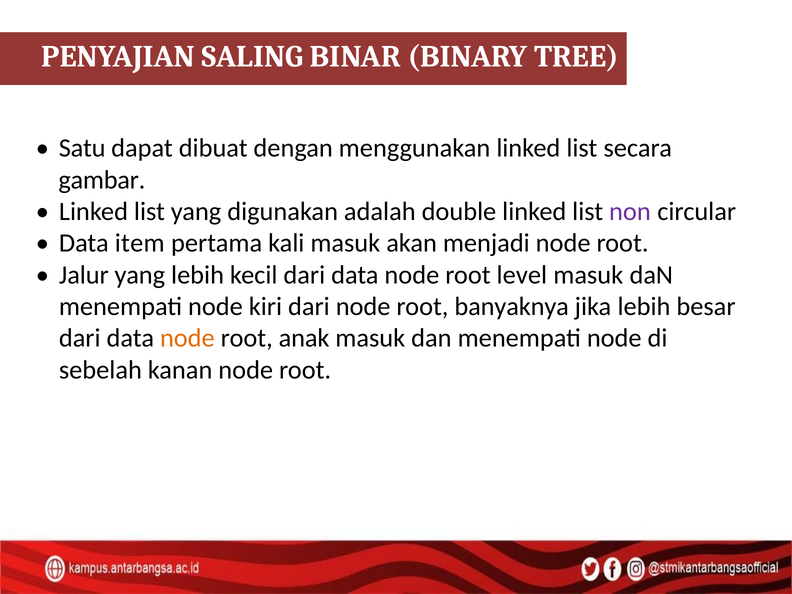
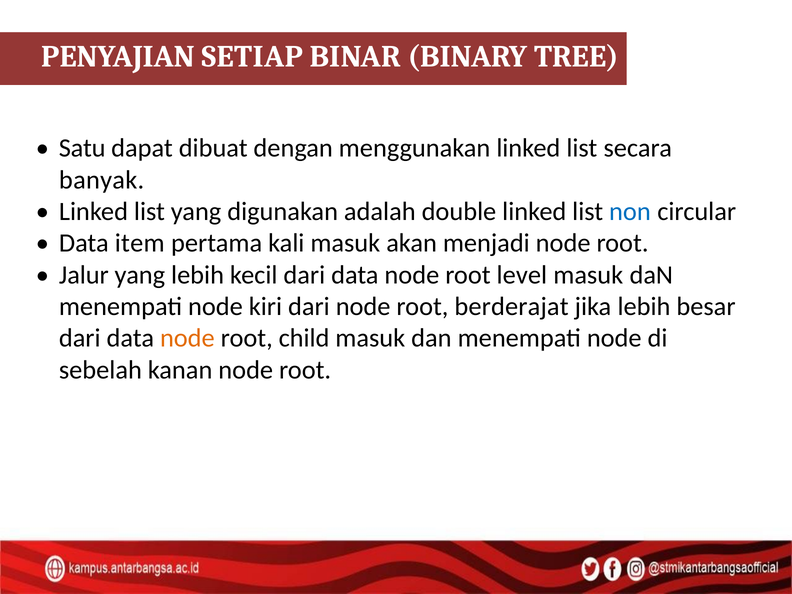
SALING: SALING -> SETIAP
gambar: gambar -> banyak
non colour: purple -> blue
banyaknya: banyaknya -> berderajat
anak: anak -> child
